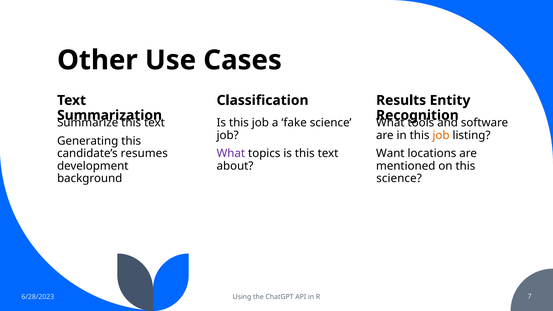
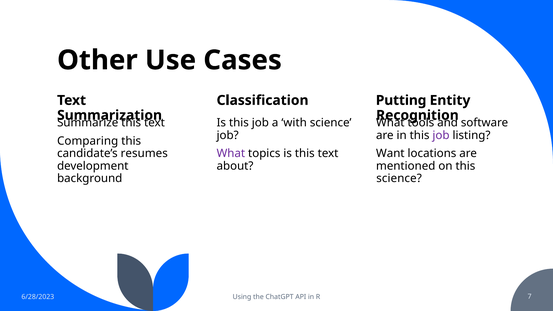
Results: Results -> Putting
fake: fake -> with
job at (441, 135) colour: orange -> purple
Generating: Generating -> Comparing
